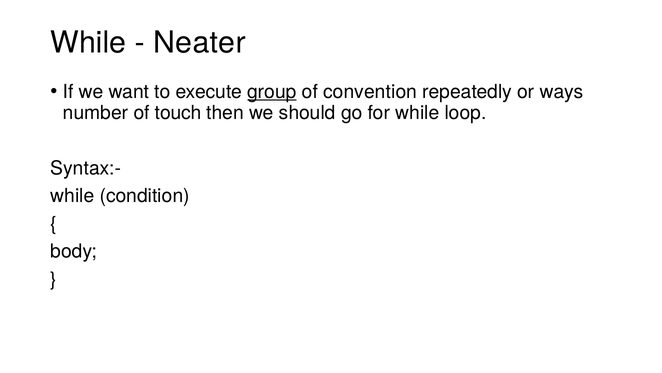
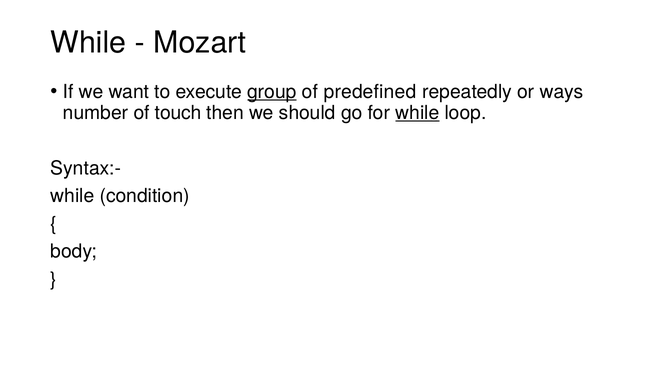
Neater: Neater -> Mozart
convention: convention -> predefined
while at (417, 112) underline: none -> present
